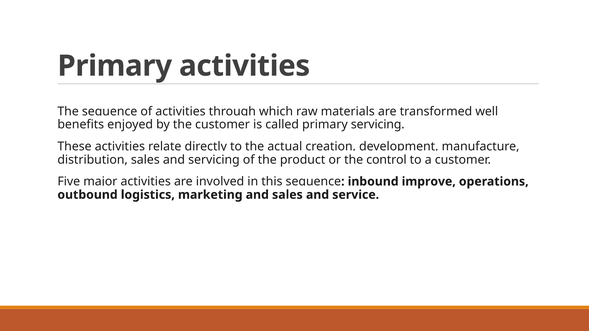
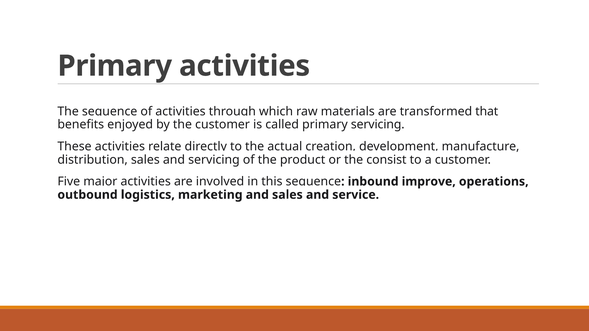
well: well -> that
control: control -> consist
